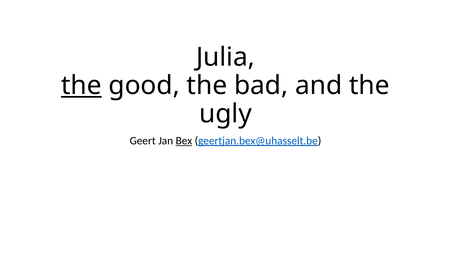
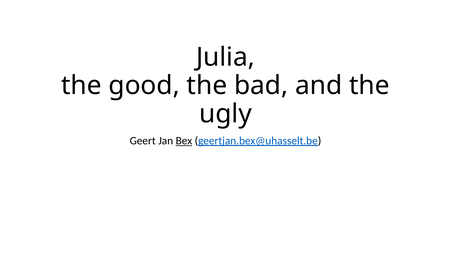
the at (81, 86) underline: present -> none
